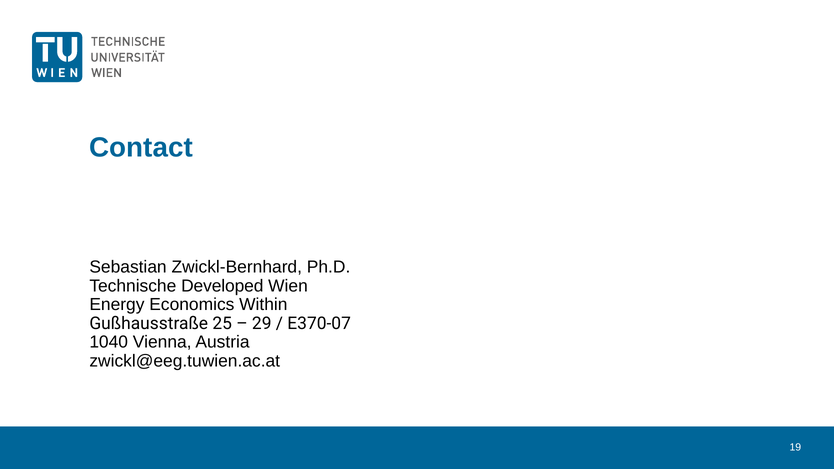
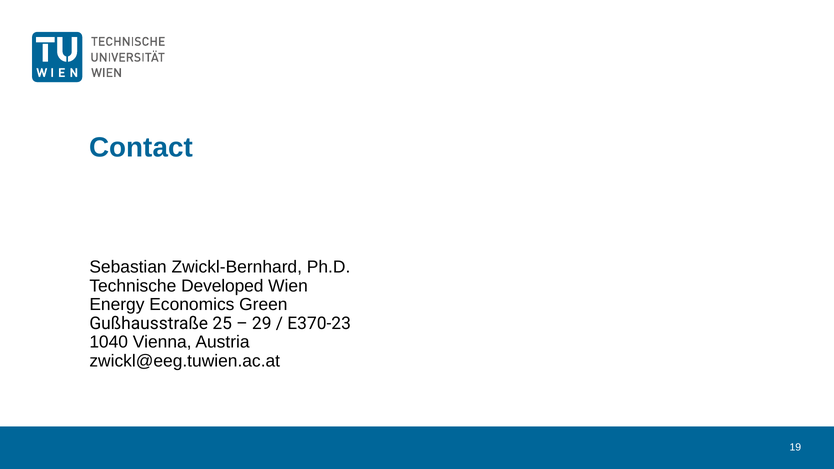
Within: Within -> Green
E370-07: E370-07 -> E370-23
